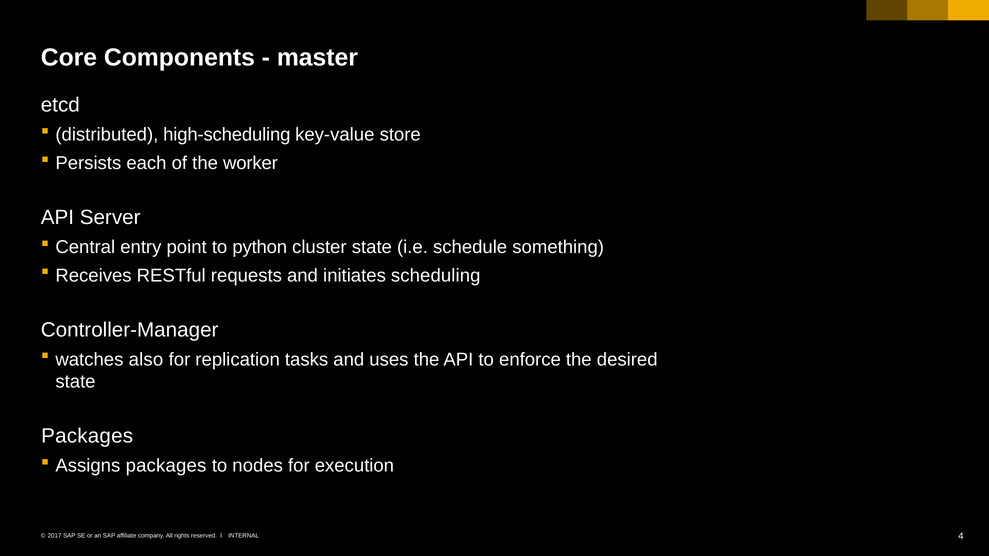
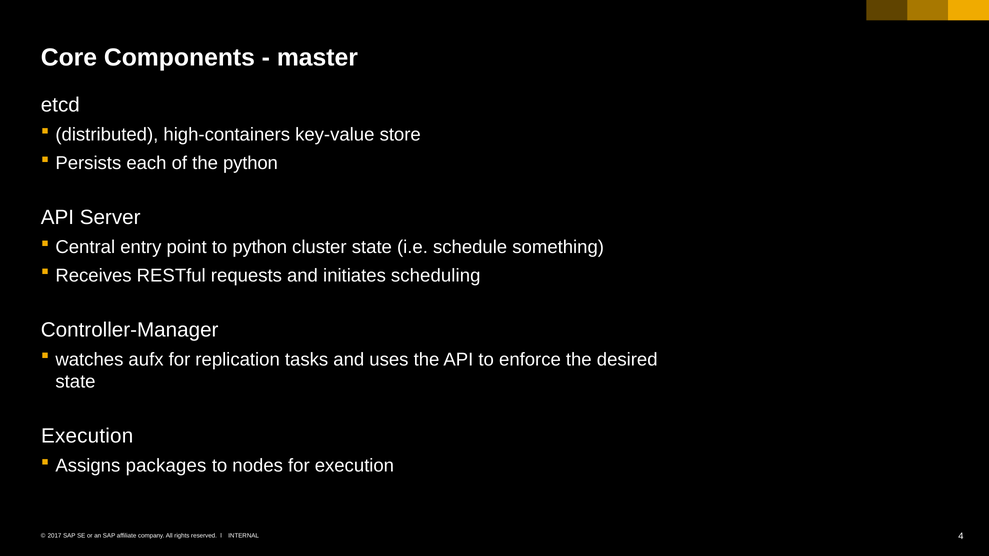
high-scheduling: high-scheduling -> high-containers
the worker: worker -> python
also: also -> aufx
Packages at (87, 436): Packages -> Execution
